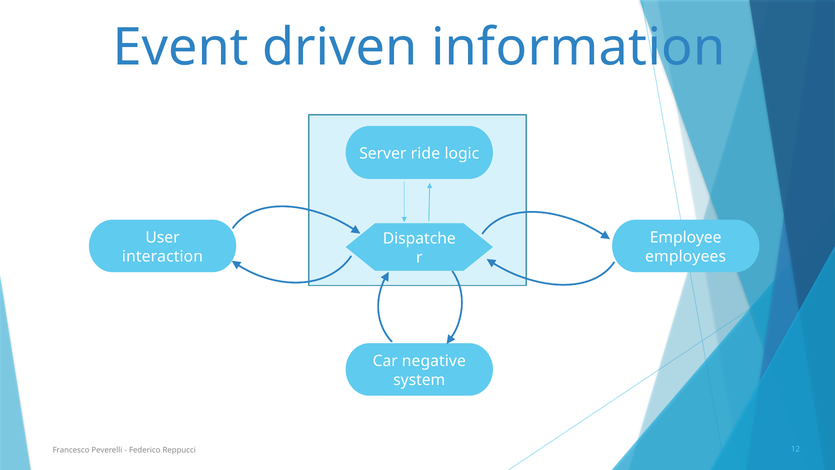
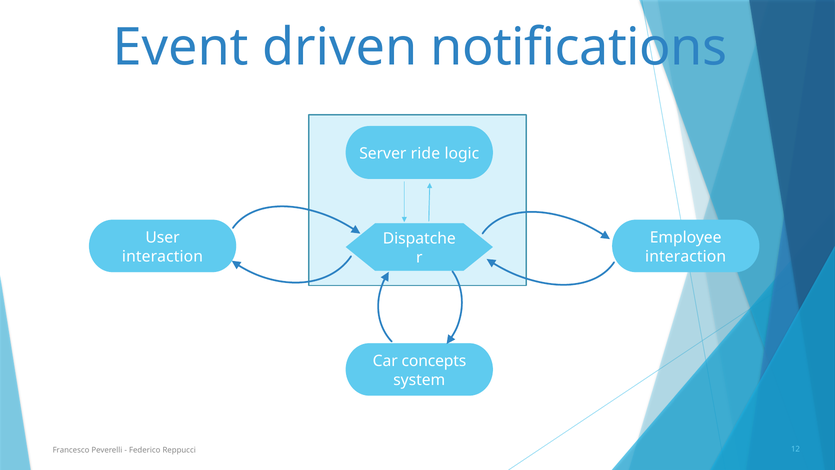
information: information -> notifications
employees at (686, 256): employees -> interaction
negative: negative -> concepts
